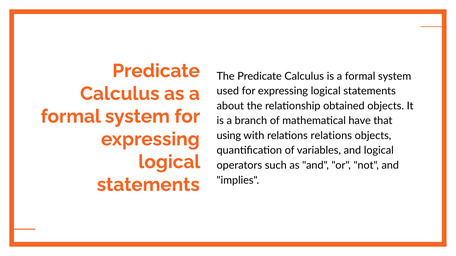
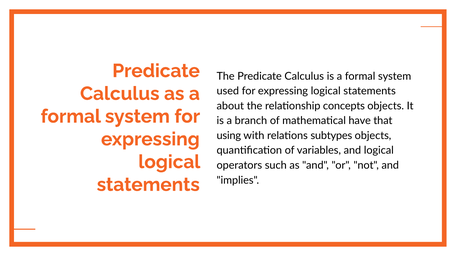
obtained: obtained -> concepts
relations relations: relations -> subtypes
